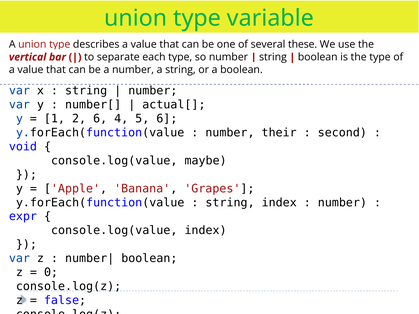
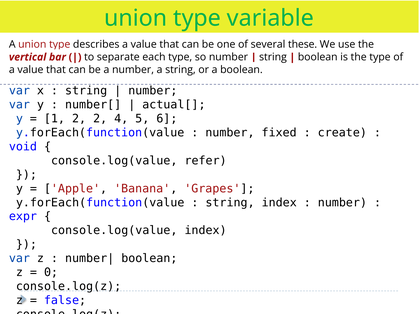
2 6: 6 -> 2
their: their -> fixed
second: second -> create
maybe: maybe -> refer
